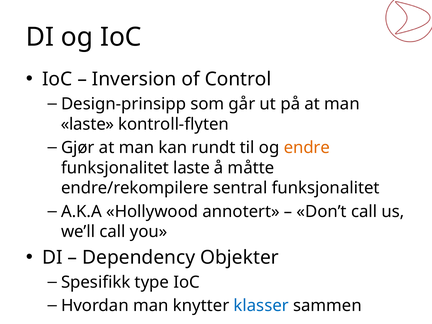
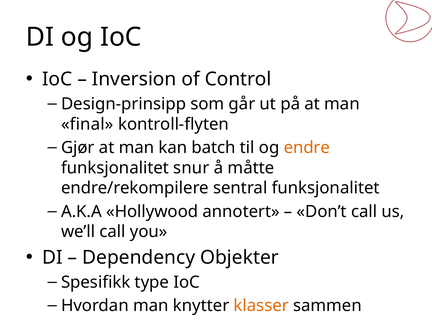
laste at (87, 124): laste -> final
rundt: rundt -> batch
funksjonalitet laste: laste -> snur
klasser colour: blue -> orange
